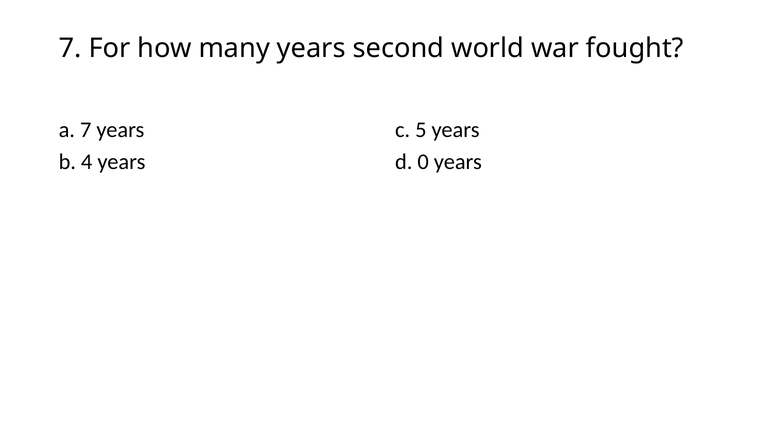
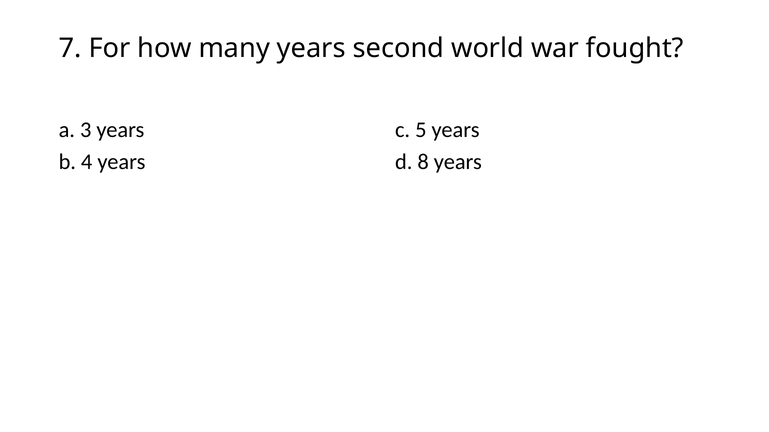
a 7: 7 -> 3
0: 0 -> 8
